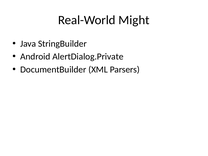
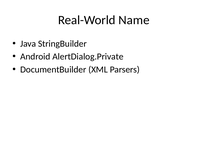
Might: Might -> Name
